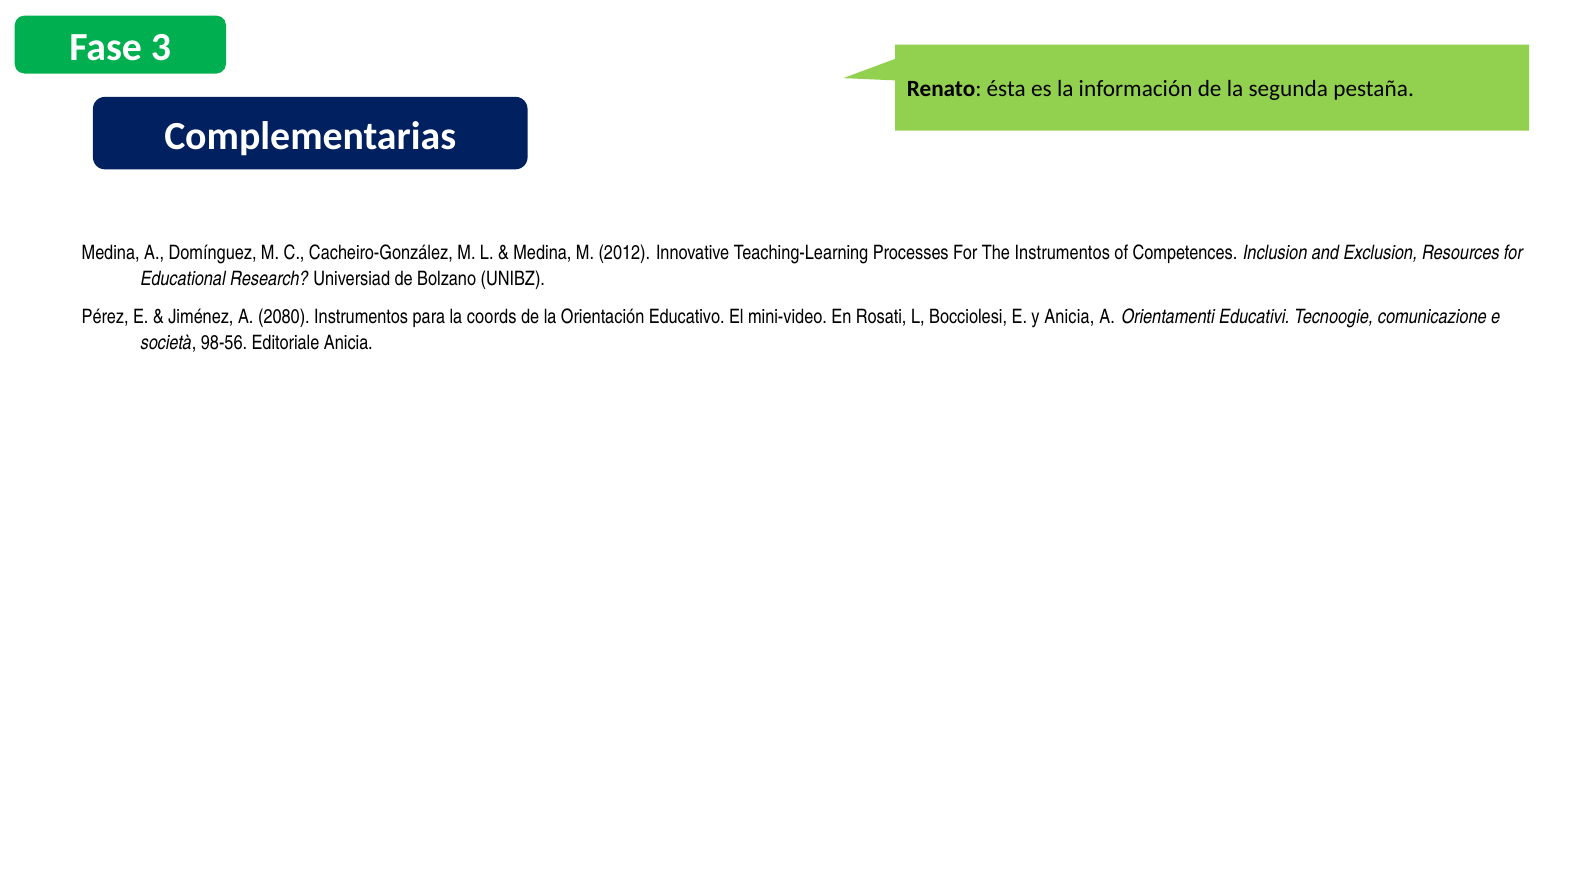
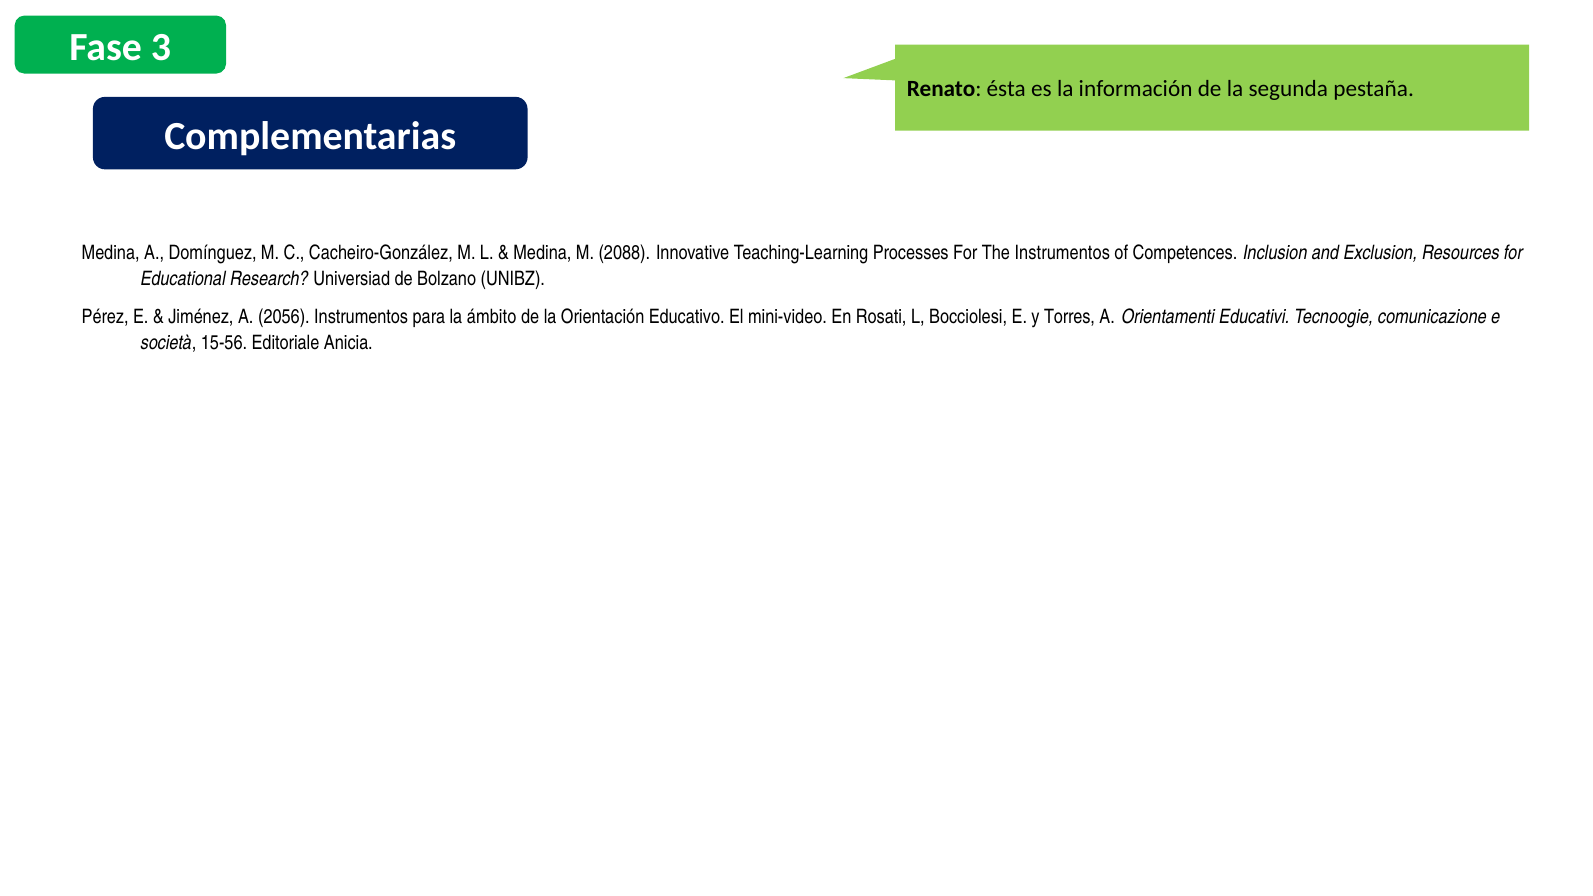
2012: 2012 -> 2088
2080: 2080 -> 2056
coords: coords -> ámbito
y Anicia: Anicia -> Torres
98-56: 98-56 -> 15-56
